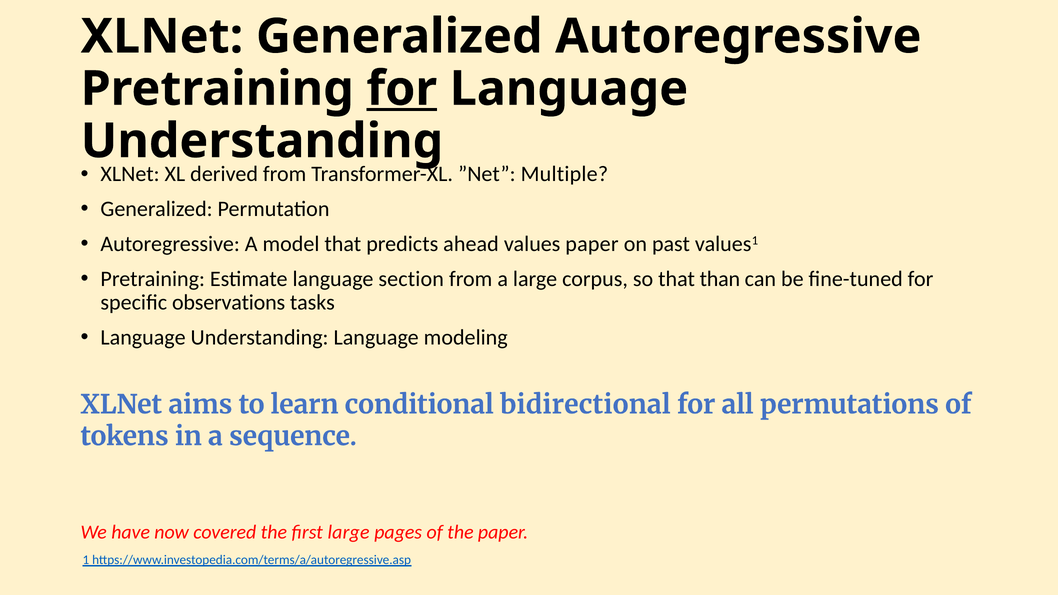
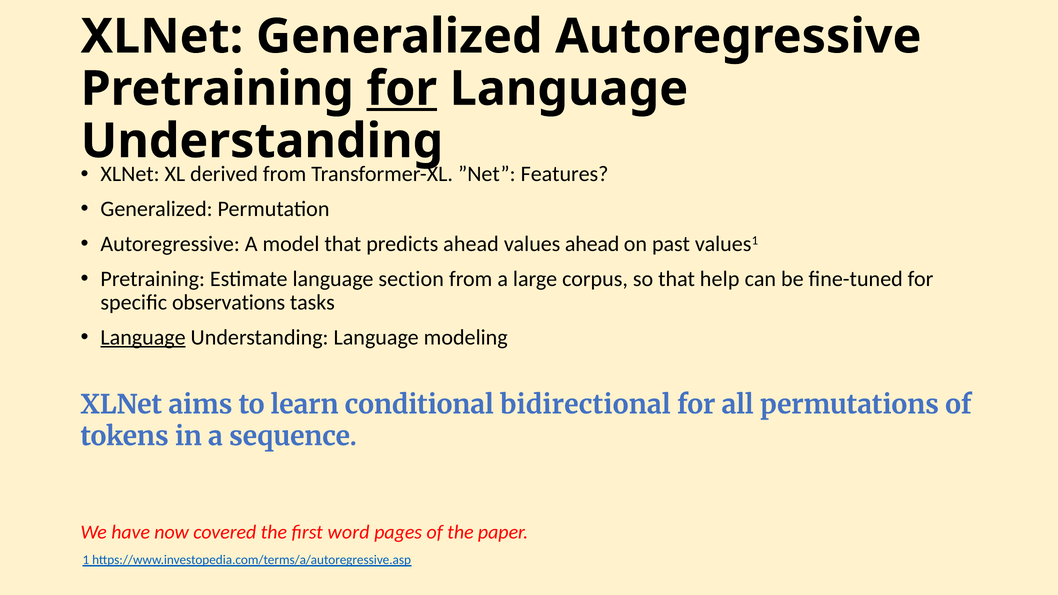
Multiple: Multiple -> Features
values paper: paper -> ahead
than: than -> help
Language at (143, 337) underline: none -> present
first large: large -> word
